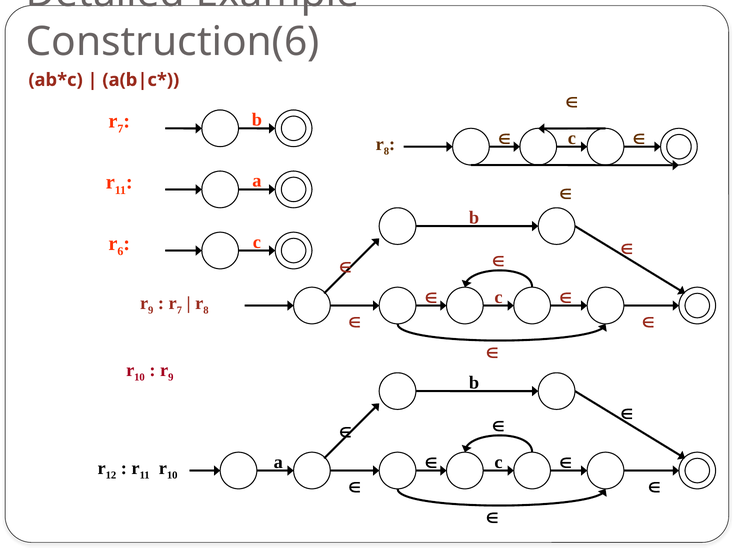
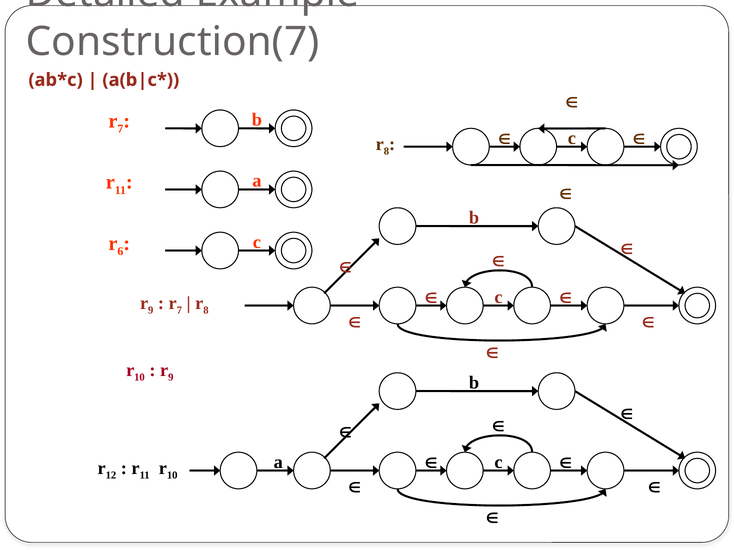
Construction(6: Construction(6 -> Construction(7
